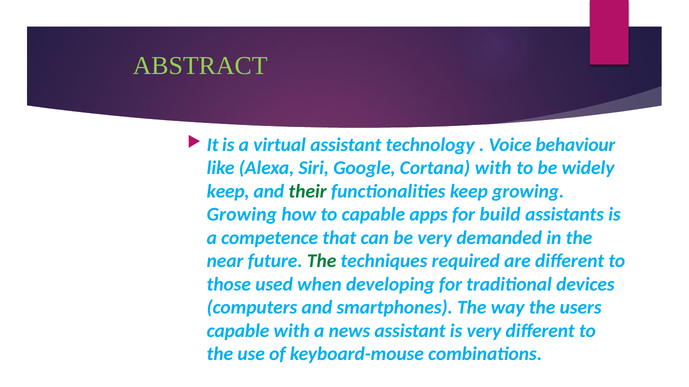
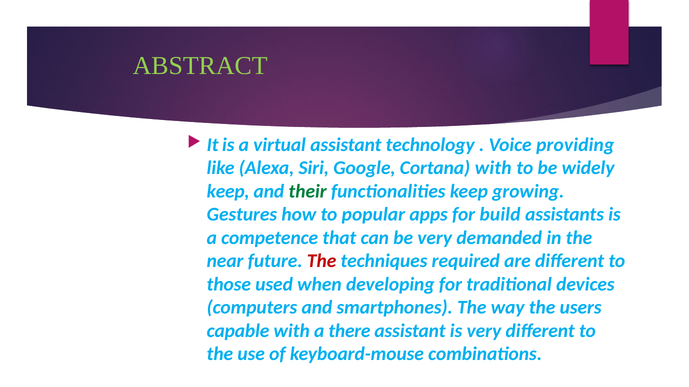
behaviour: behaviour -> providing
Growing at (242, 215): Growing -> Gestures
to capable: capable -> popular
The at (322, 261) colour: green -> red
news: news -> there
